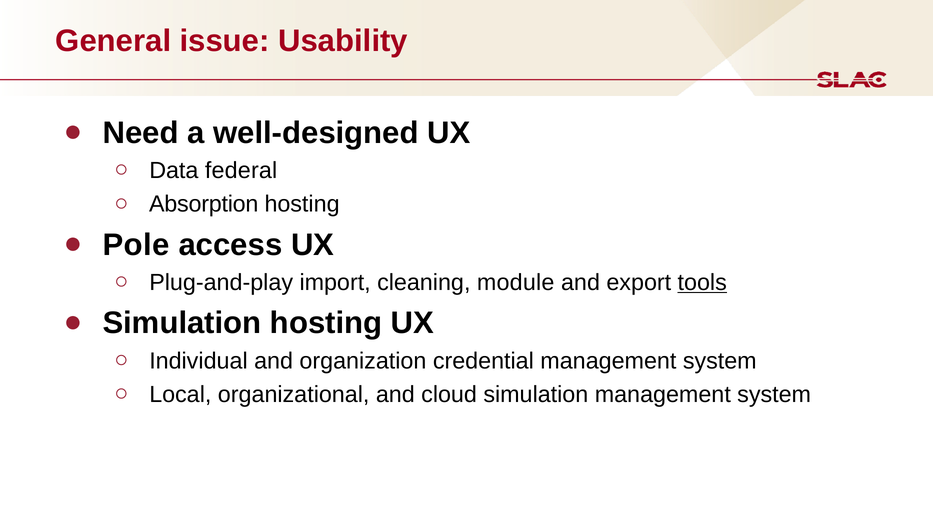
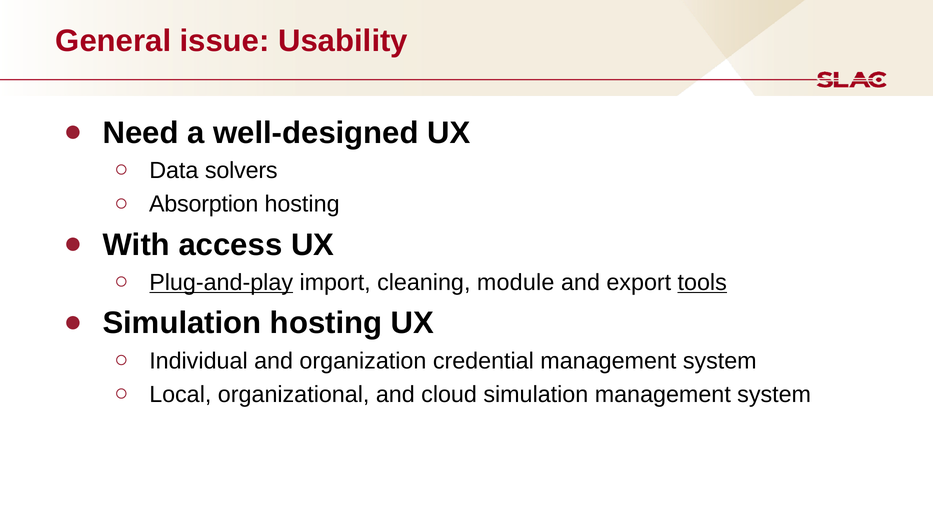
federal: federal -> solvers
Pole: Pole -> With
Plug-and-play underline: none -> present
